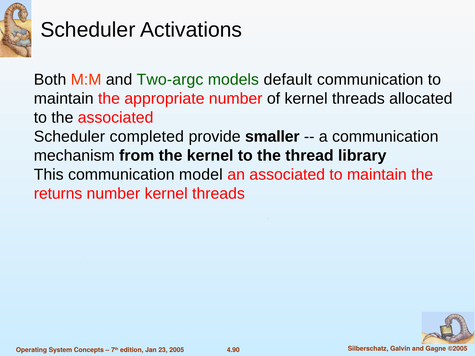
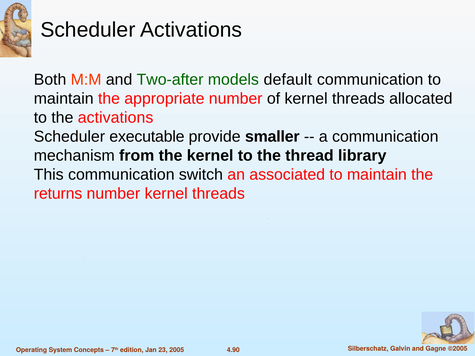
Two-argc: Two-argc -> Two-after
the associated: associated -> activations
completed: completed -> executable
model: model -> switch
